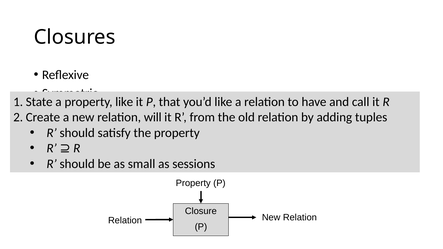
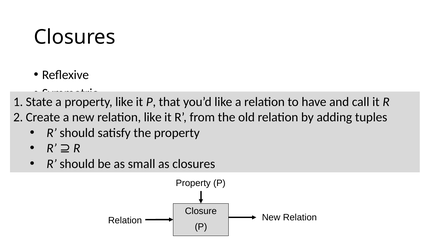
relation will: will -> like
as sessions: sessions -> closures
